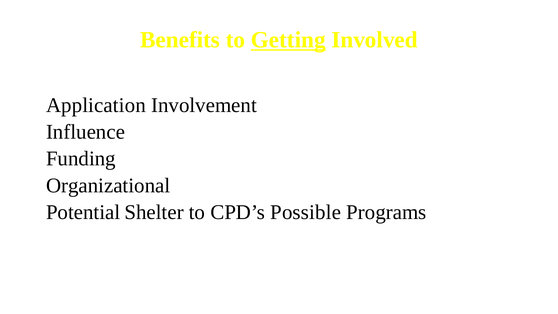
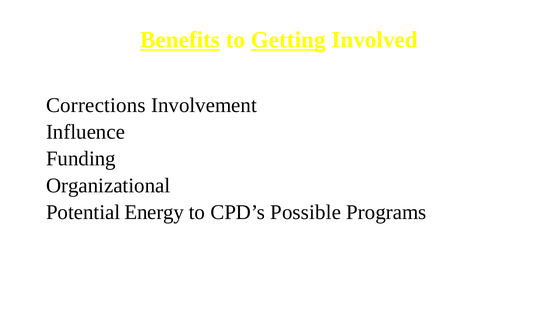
Benefits underline: none -> present
Application: Application -> Corrections
Shelter: Shelter -> Energy
